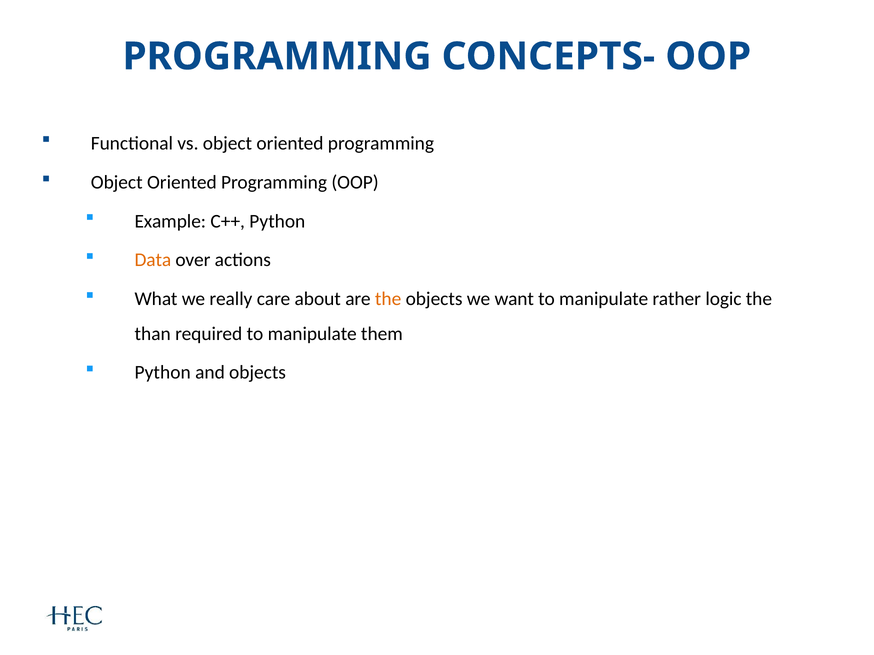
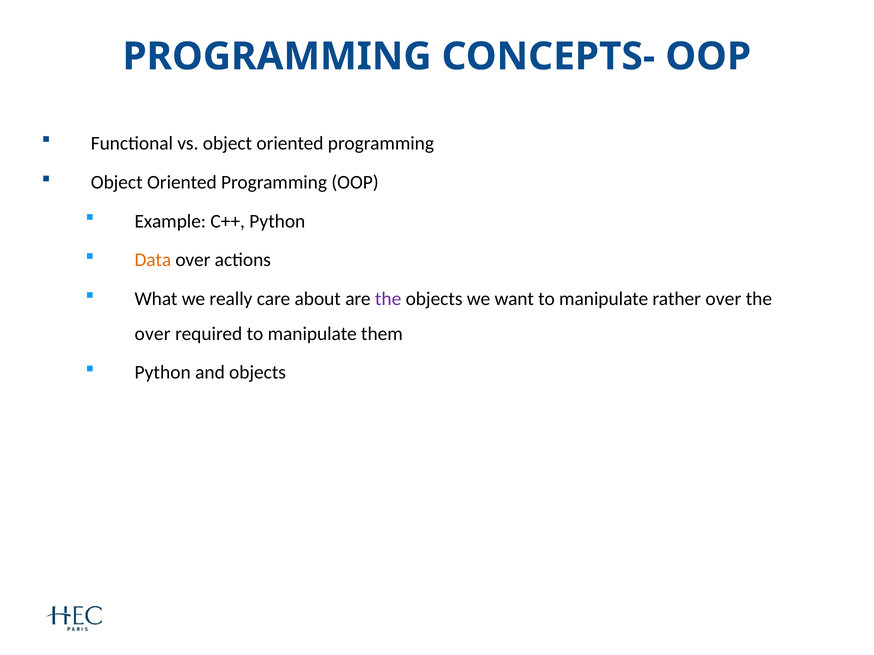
the at (388, 299) colour: orange -> purple
rather logic: logic -> over
than at (153, 334): than -> over
